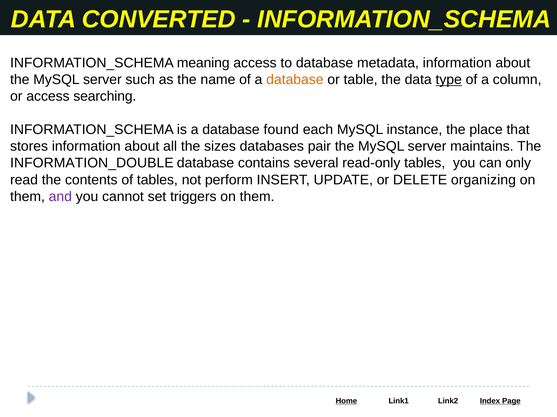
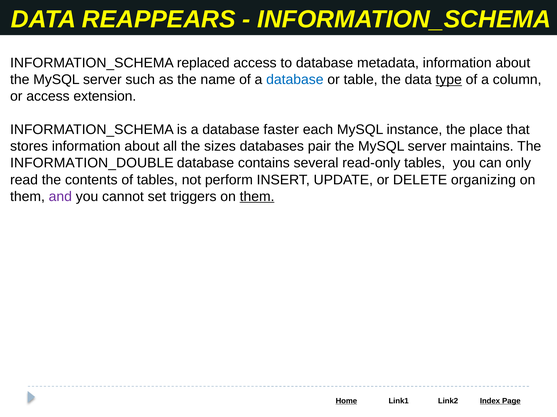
CONVERTED: CONVERTED -> REAPPEARS
meaning: meaning -> replaced
database at (295, 80) colour: orange -> blue
searching: searching -> extension
found: found -> faster
them at (257, 197) underline: none -> present
